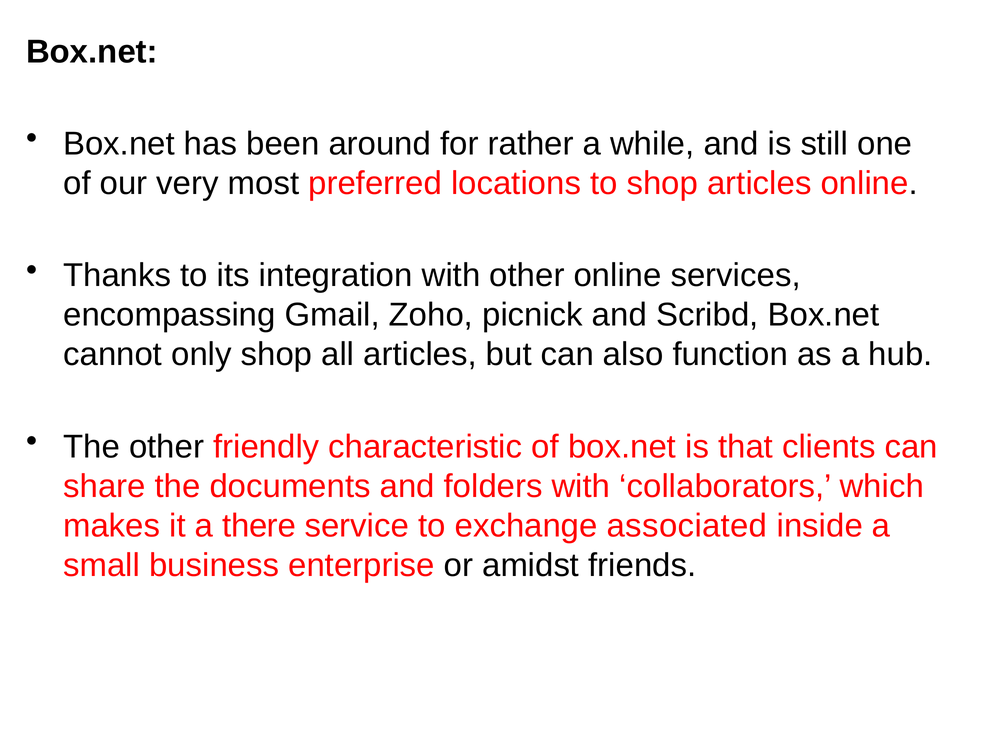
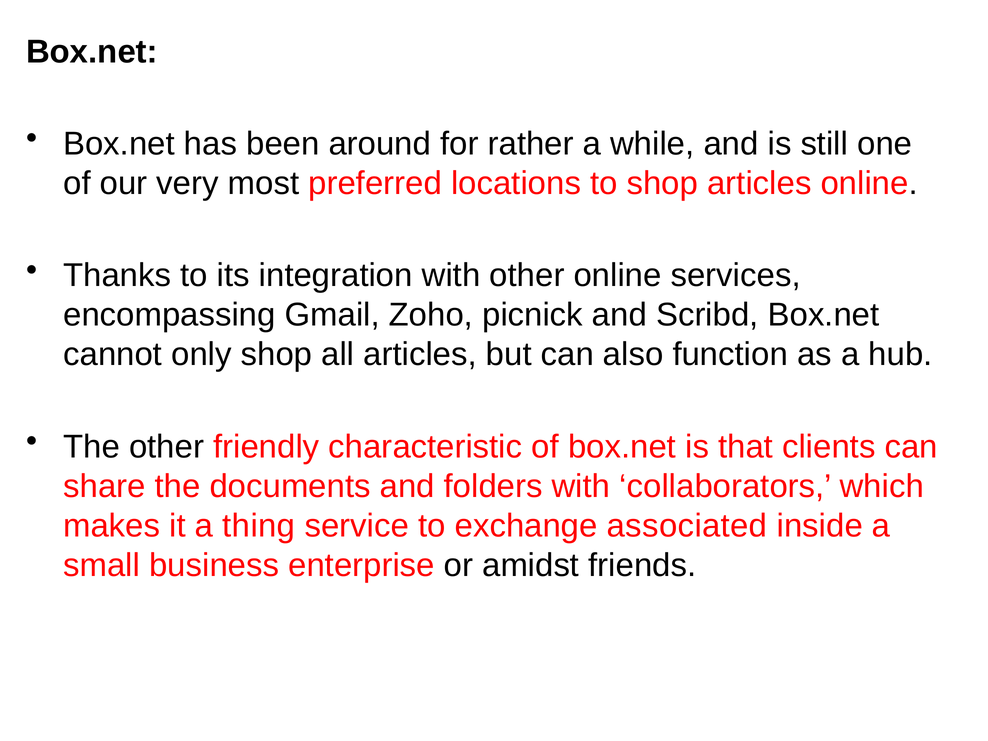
there: there -> thing
